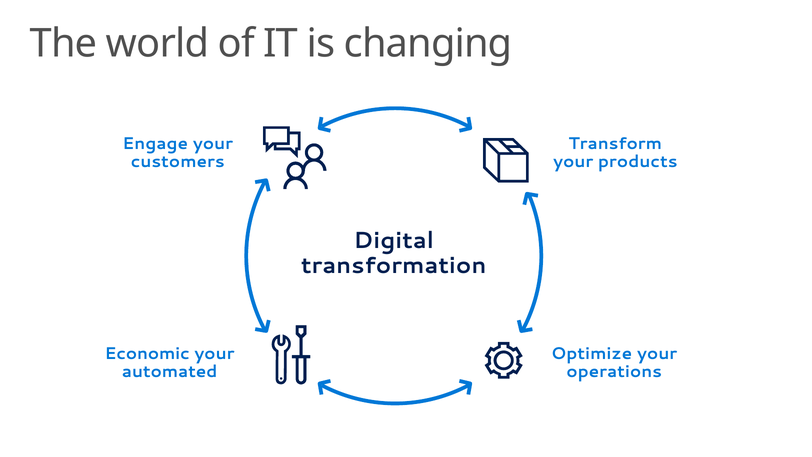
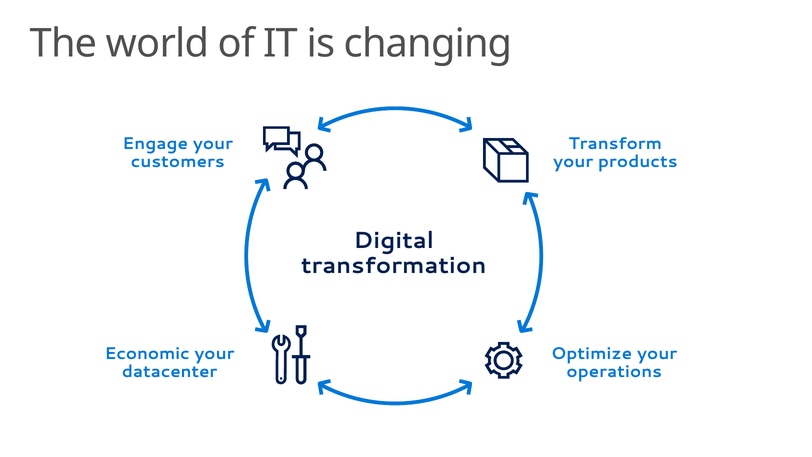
automated: automated -> datacenter
